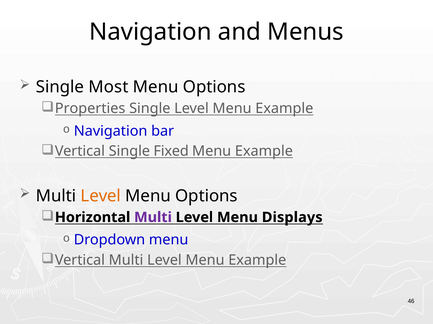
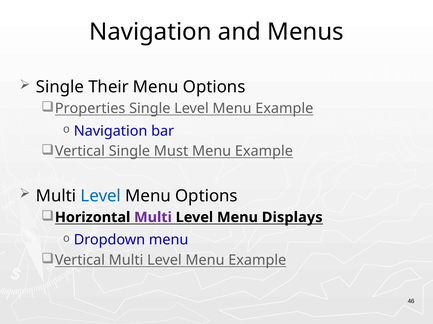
Most: Most -> Their
Fixed: Fixed -> Must
Level at (101, 196) colour: orange -> blue
